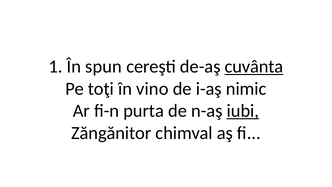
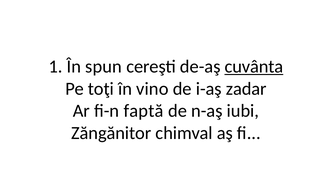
nimic: nimic -> zadar
purta: purta -> faptă
iubi underline: present -> none
